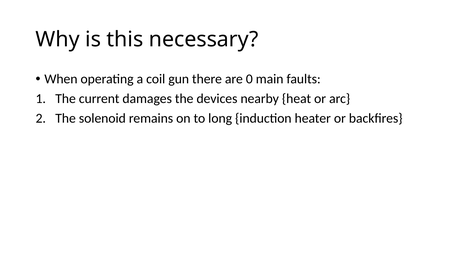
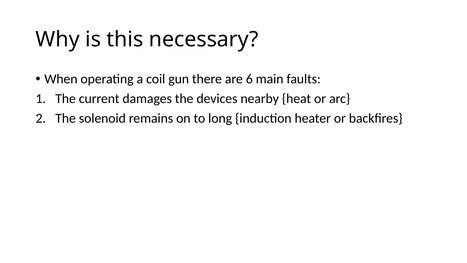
0: 0 -> 6
